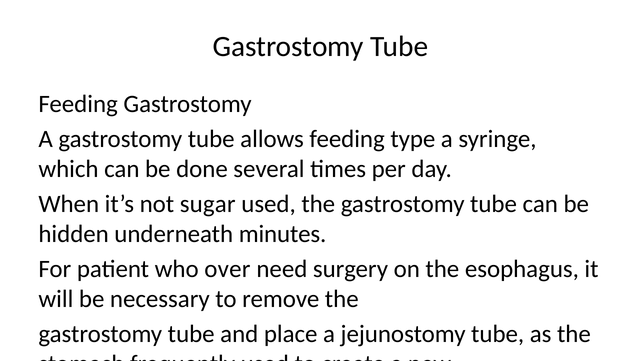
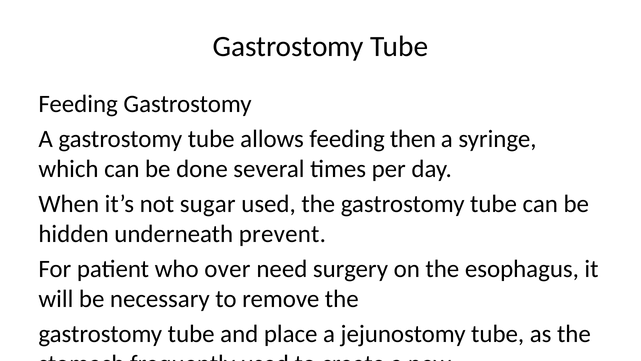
type: type -> then
minutes: minutes -> prevent
